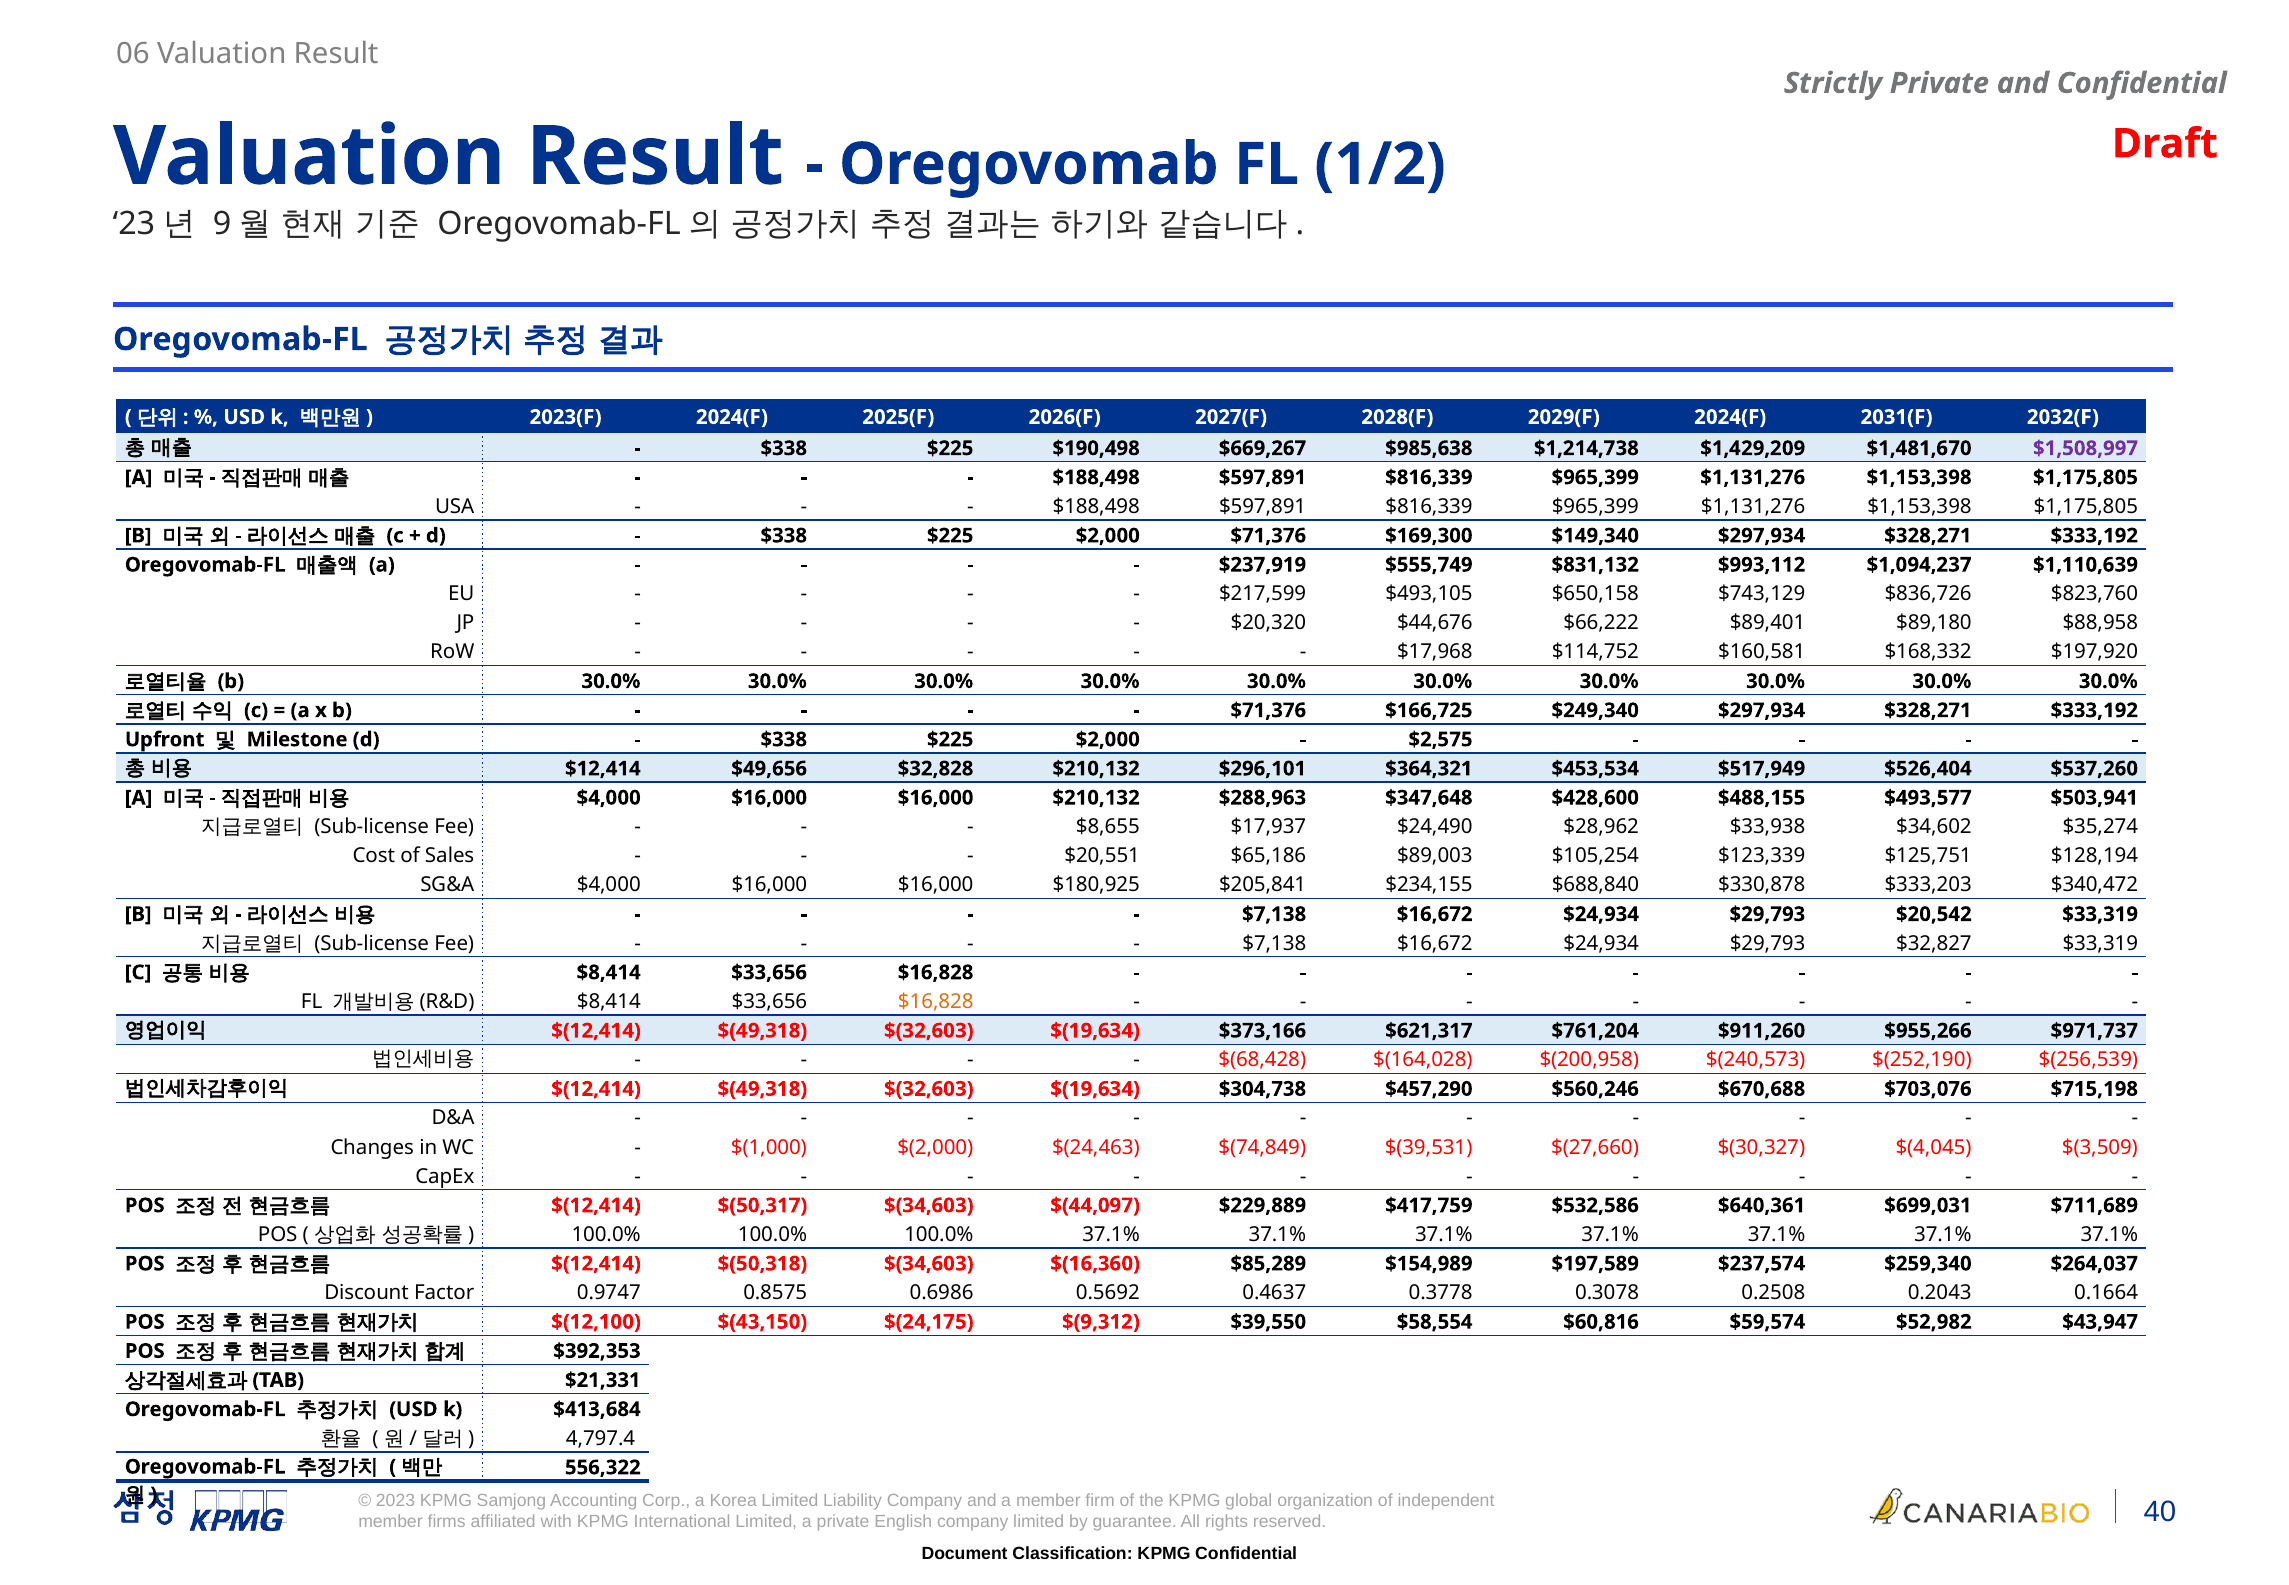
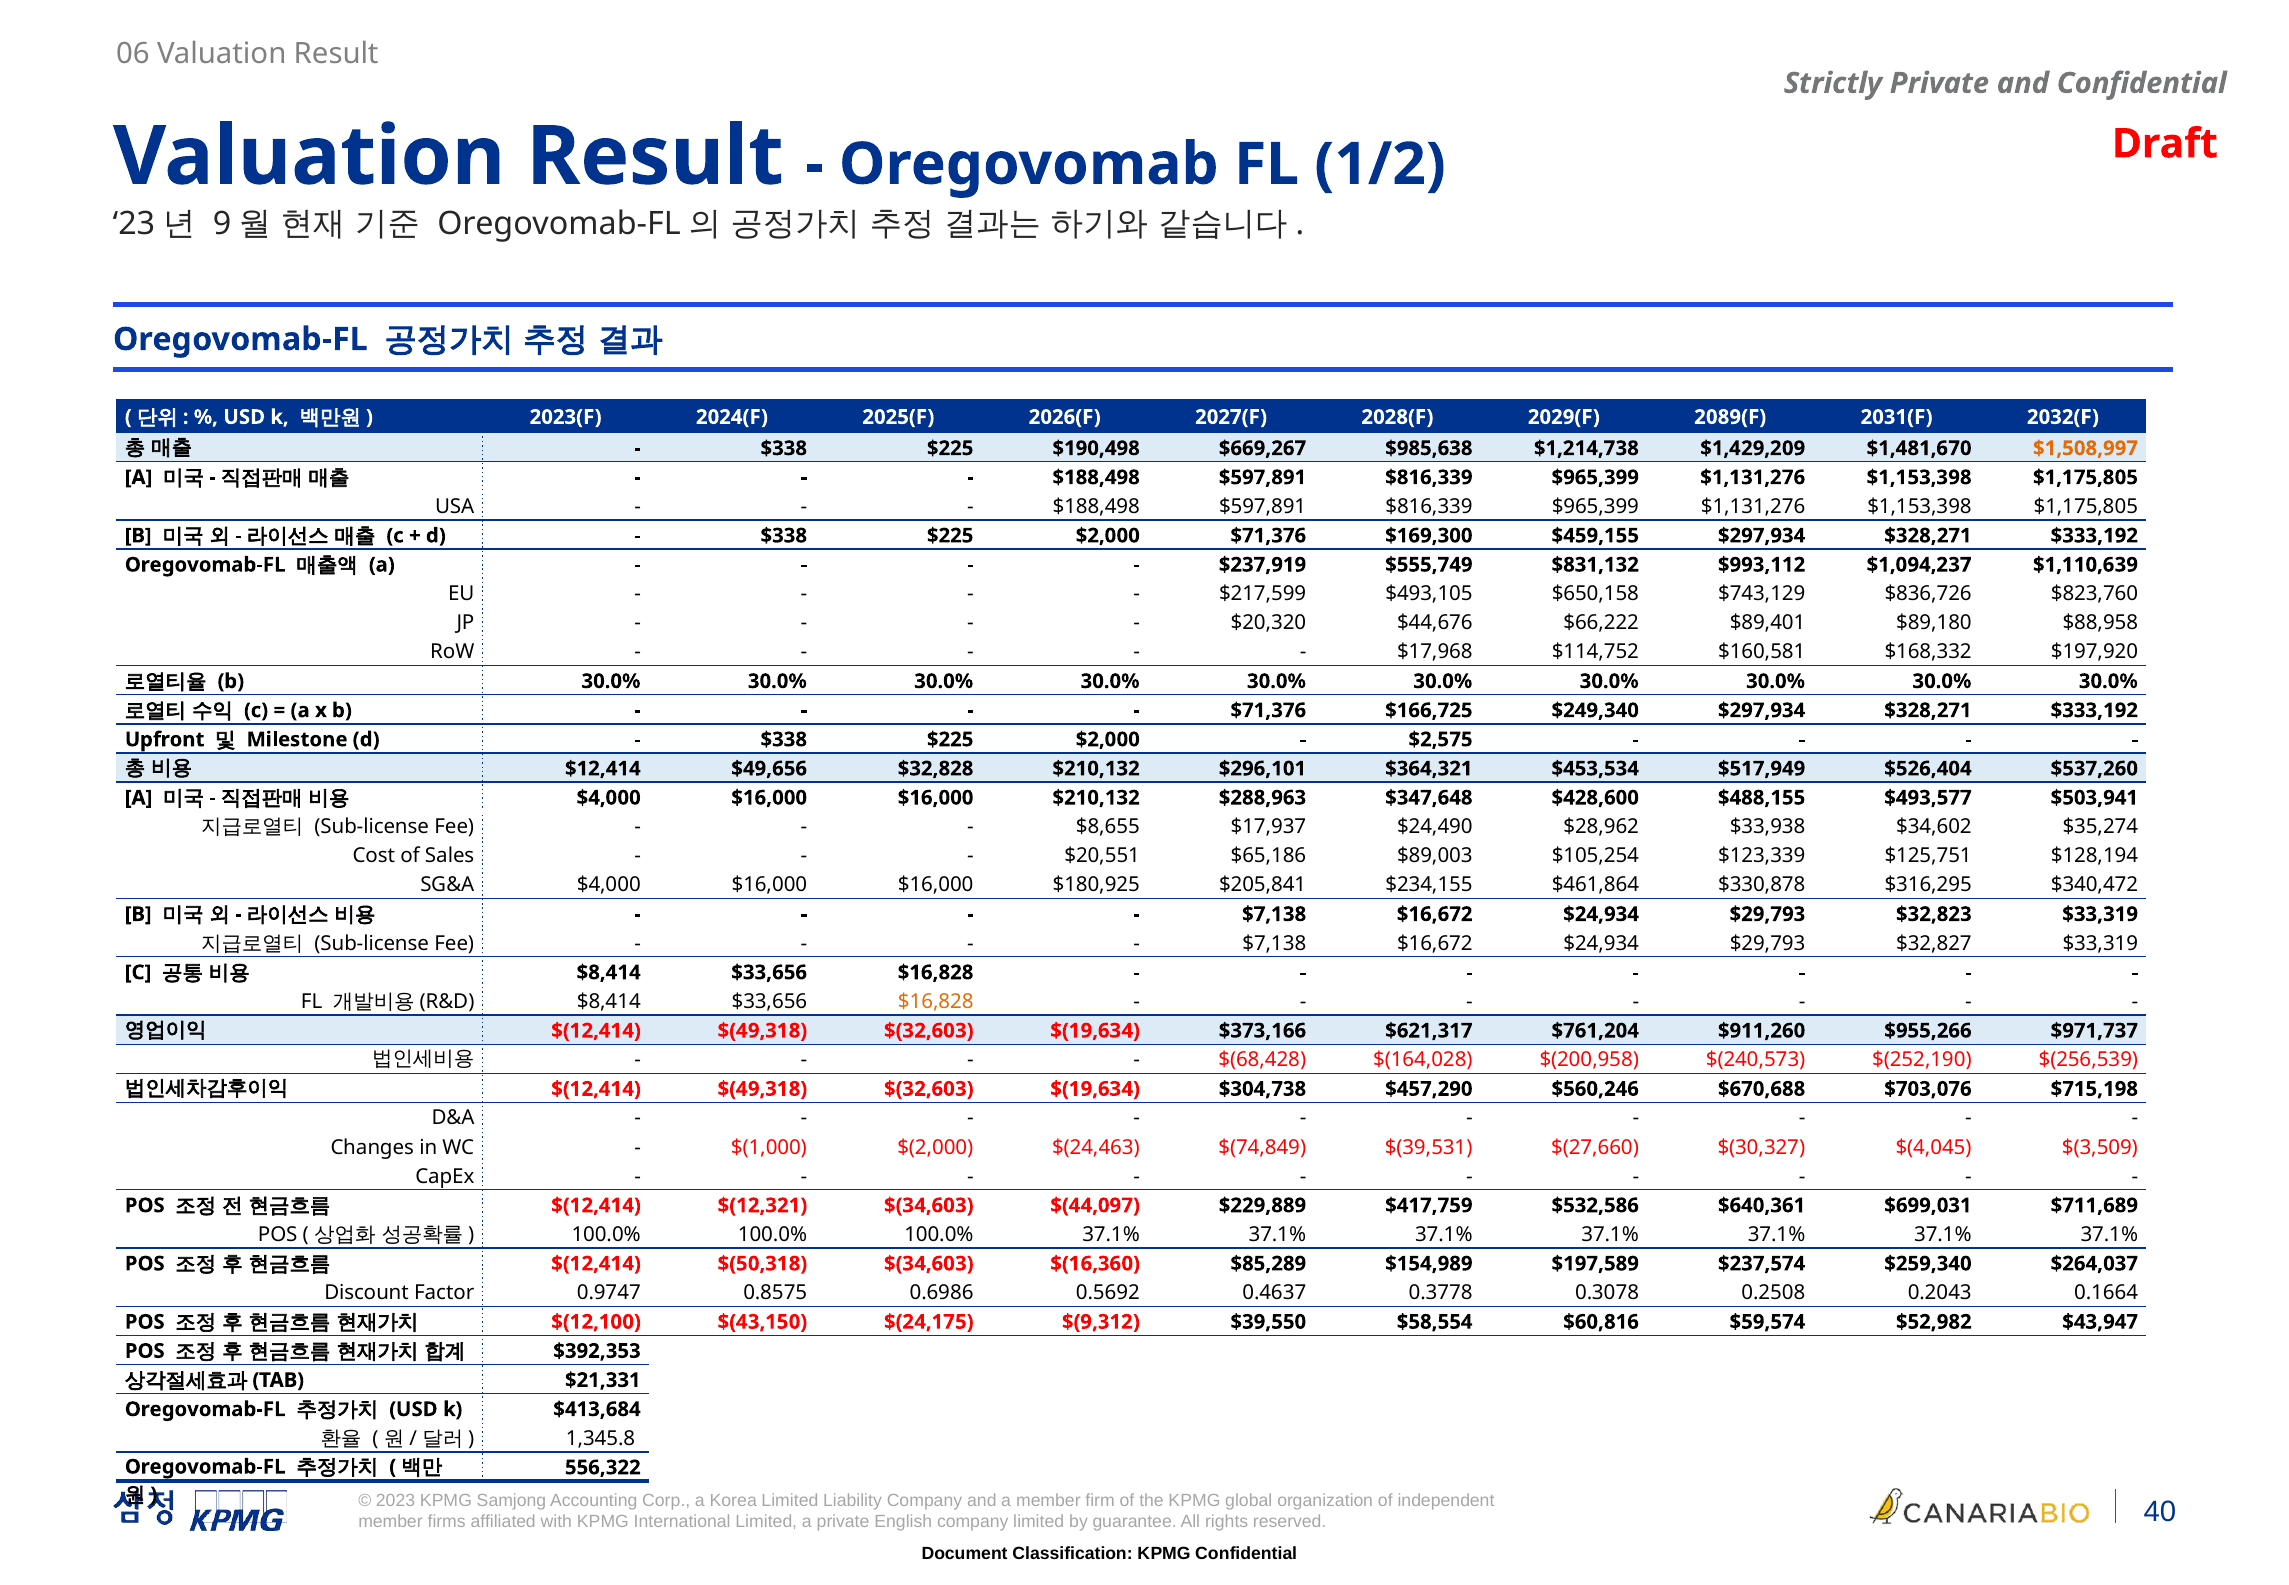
2029(F 2024(F: 2024(F -> 2089(F
$1,508,997 colour: purple -> orange
$149,340: $149,340 -> $459,155
$688,840: $688,840 -> $461,864
$333,203: $333,203 -> $316,295
$20,542: $20,542 -> $32,823
$(50,317: $(50,317 -> $(12,321
4,797.4: 4,797.4 -> 1,345.8
